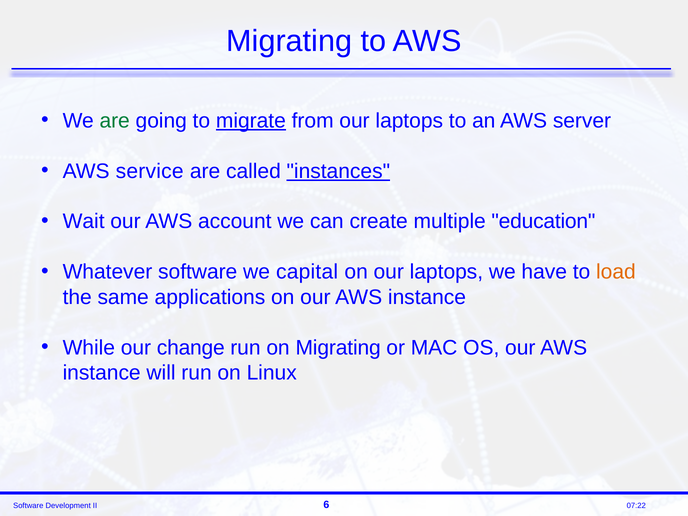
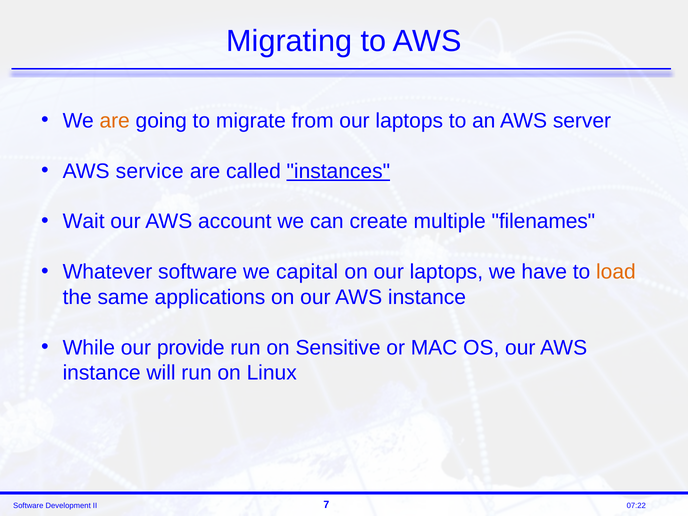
are at (115, 121) colour: green -> orange
migrate underline: present -> none
education: education -> filenames
change: change -> provide
on Migrating: Migrating -> Sensitive
6: 6 -> 7
